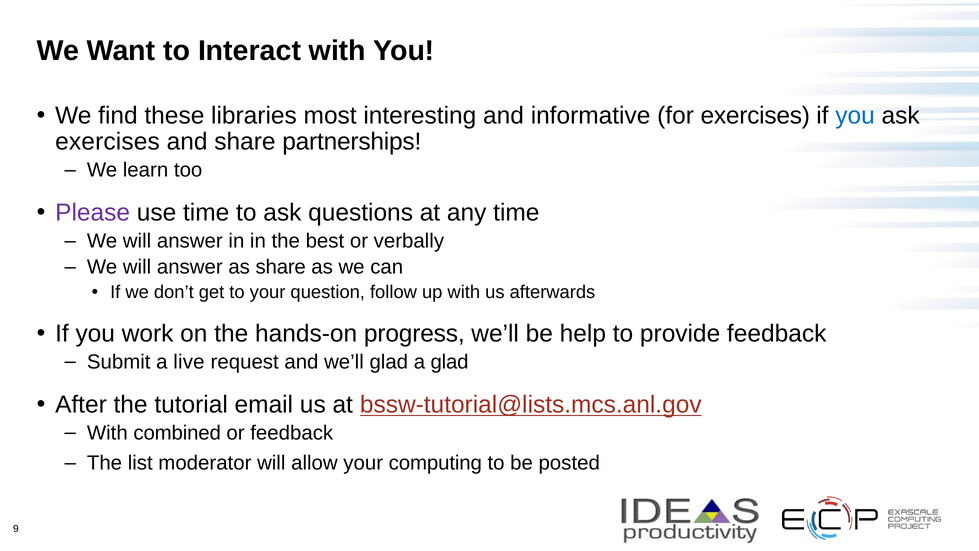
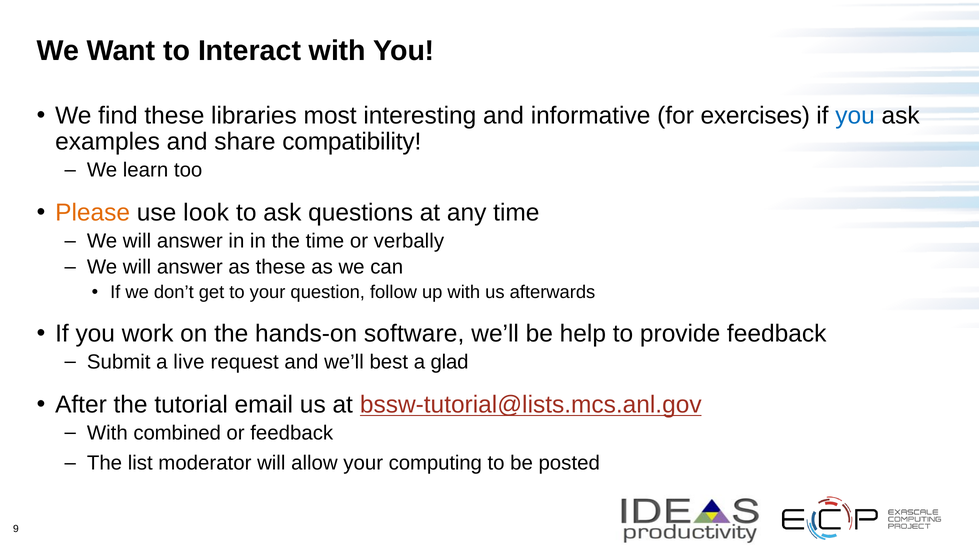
exercises at (108, 142): exercises -> examples
partnerships: partnerships -> compatibility
Please colour: purple -> orange
use time: time -> look
the best: best -> time
as share: share -> these
progress: progress -> software
we’ll glad: glad -> best
